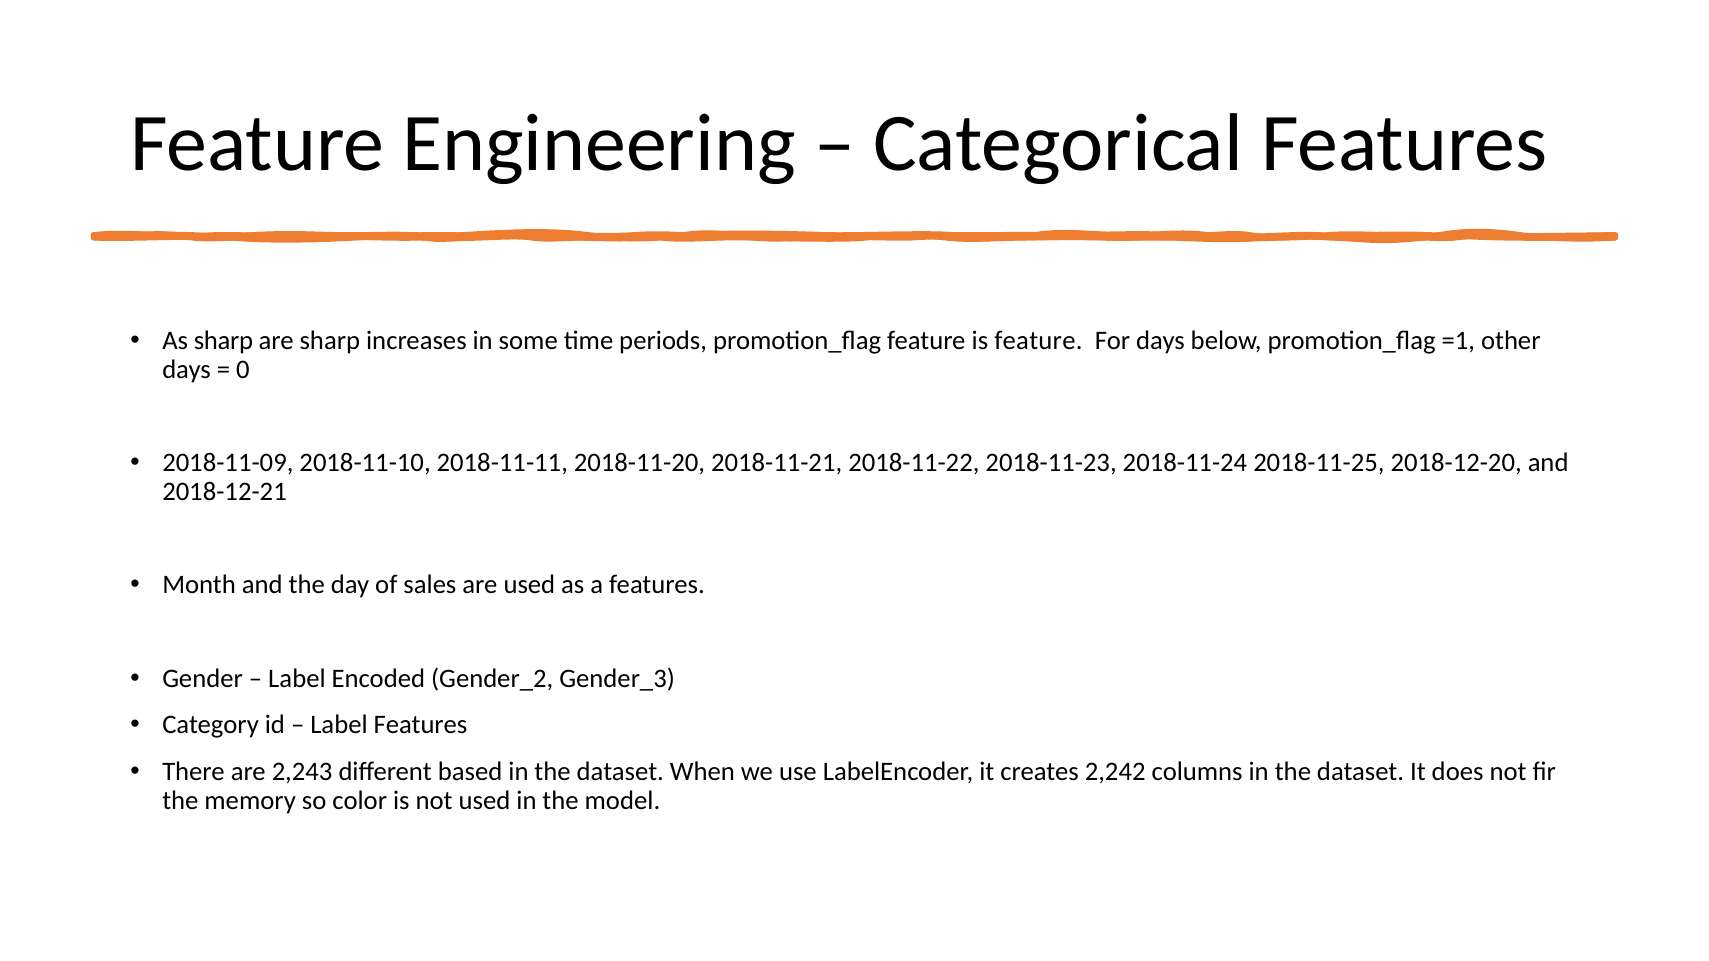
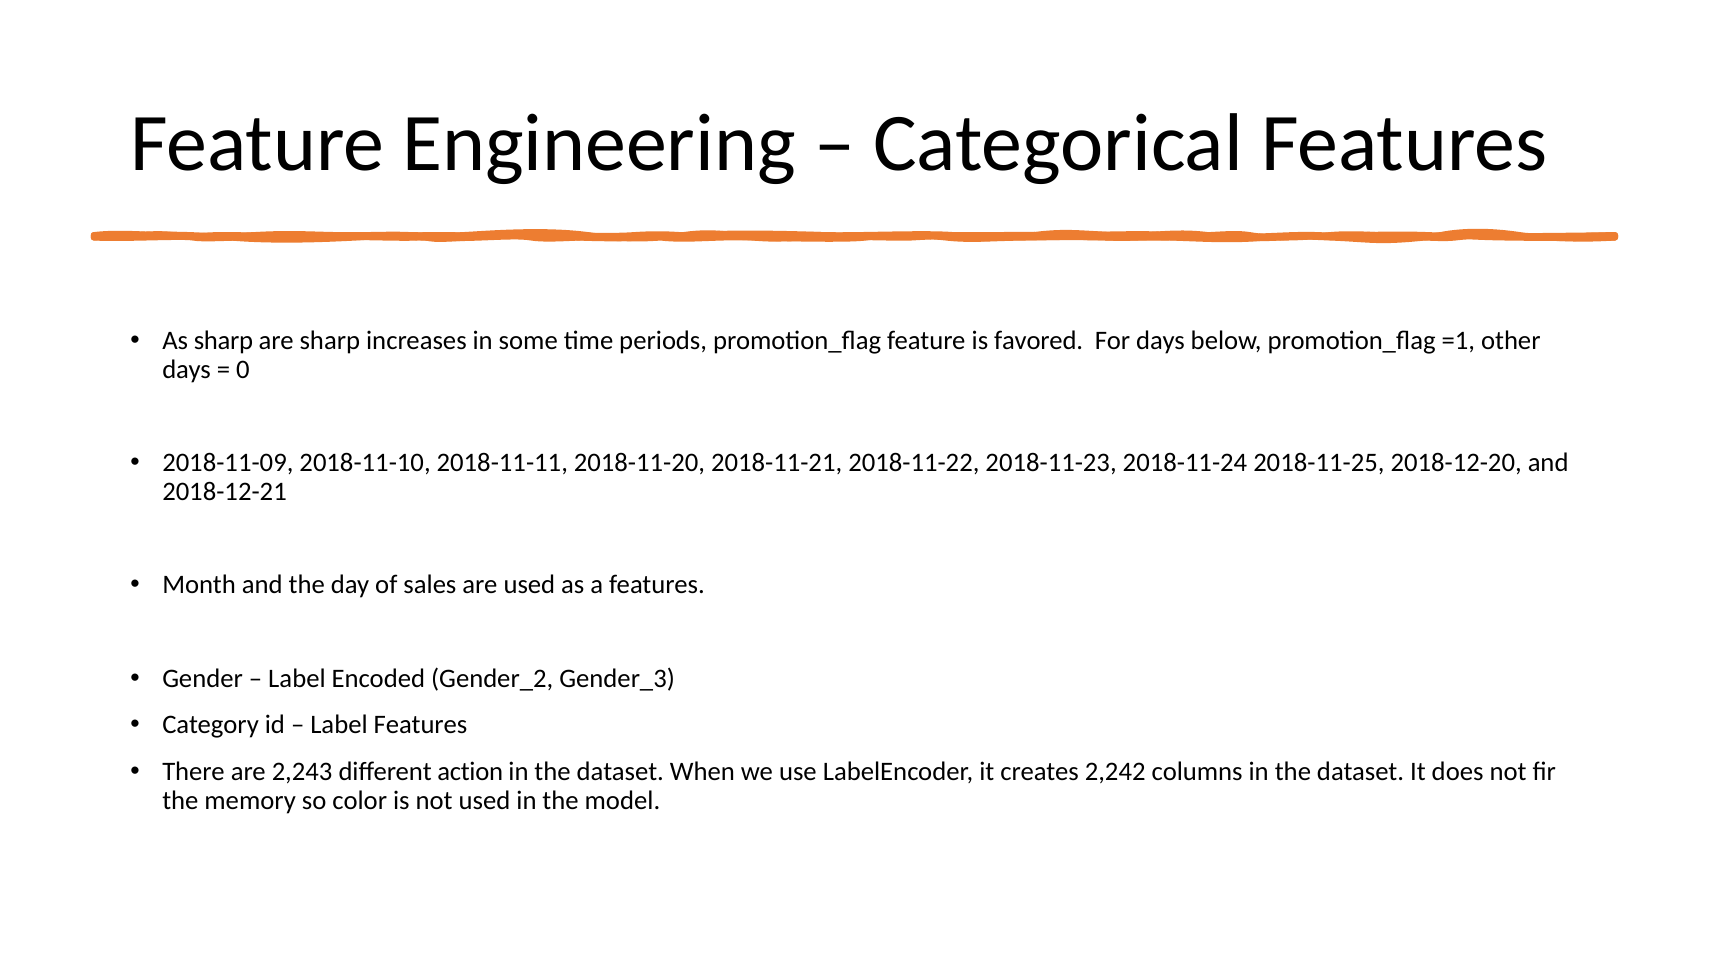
is feature: feature -> favored
based: based -> action
